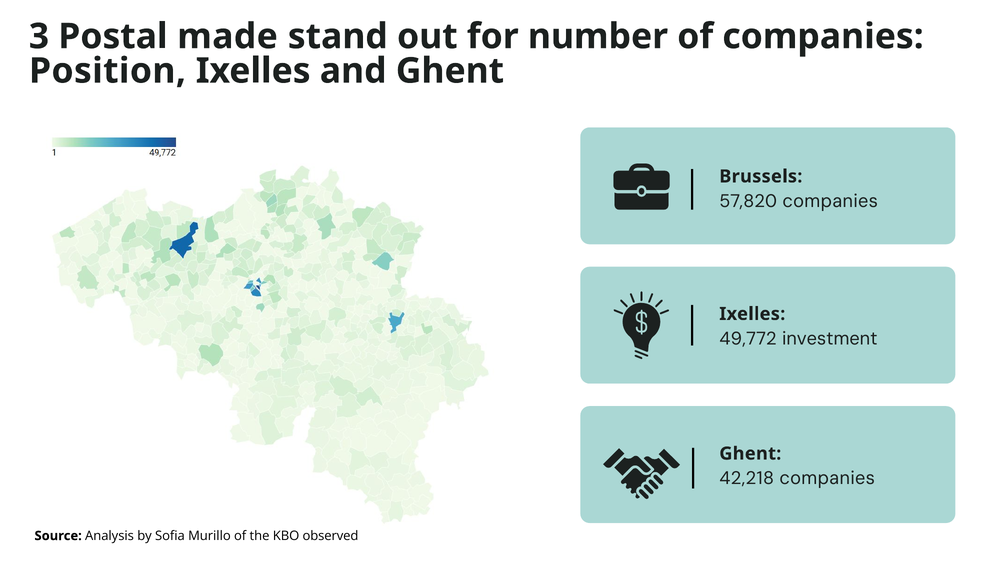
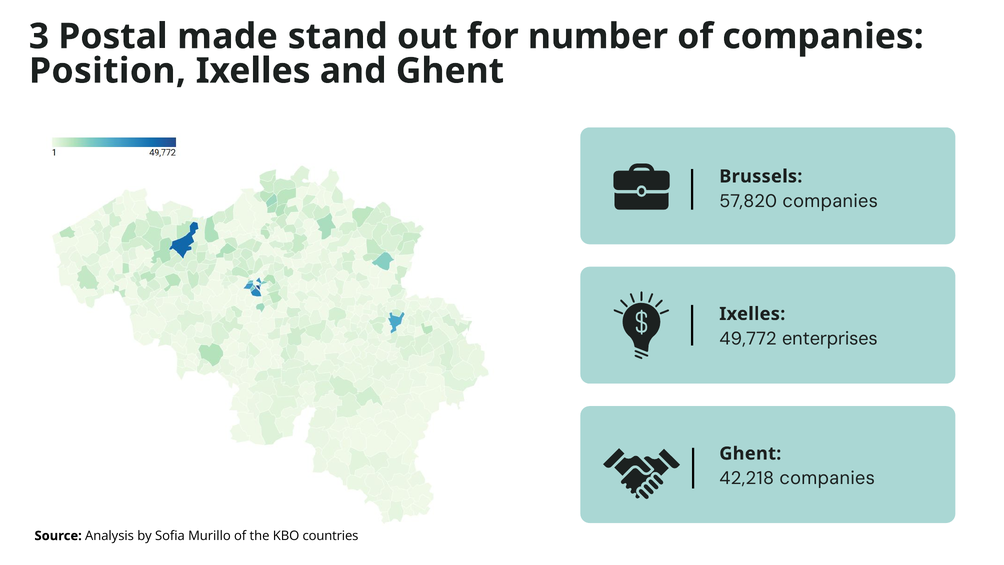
investment: investment -> enterprises
observed: observed -> countries
